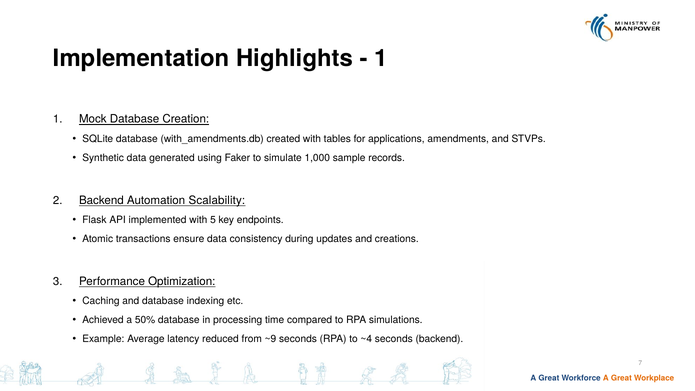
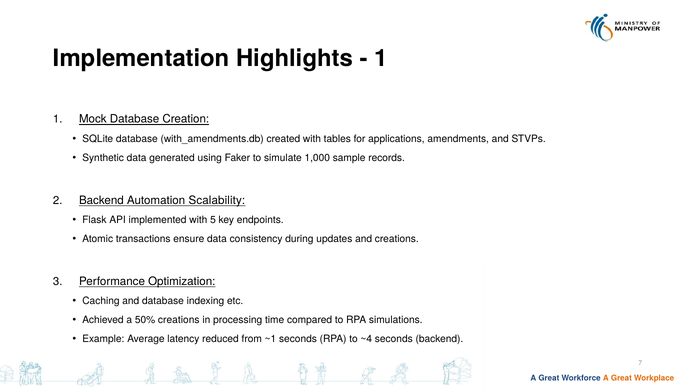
50% database: database -> creations
~9: ~9 -> ~1
